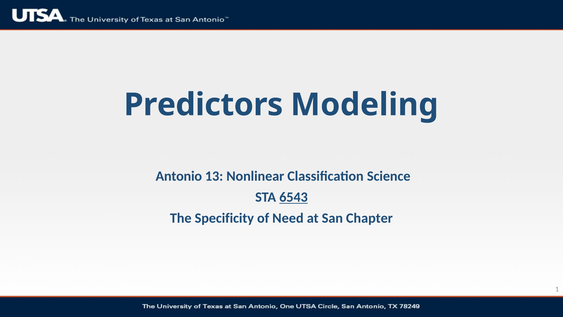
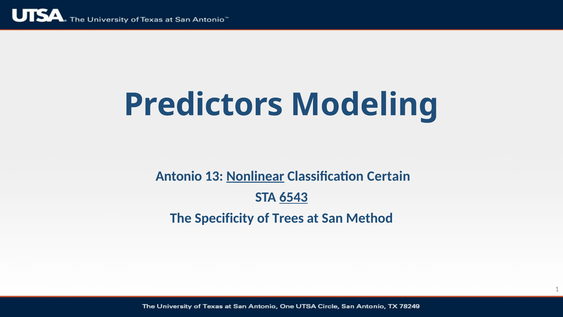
Nonlinear underline: none -> present
Science: Science -> Certain
Need: Need -> Trees
Chapter: Chapter -> Method
